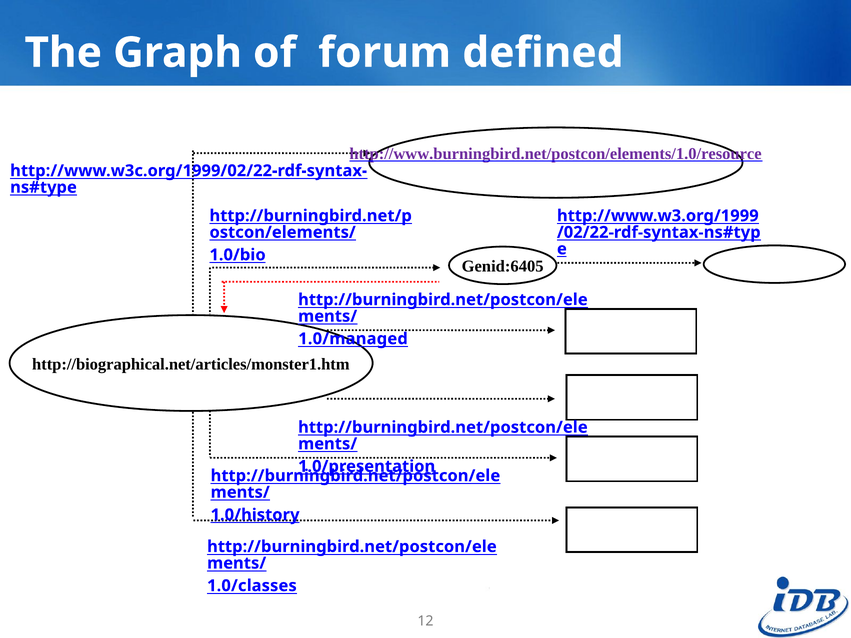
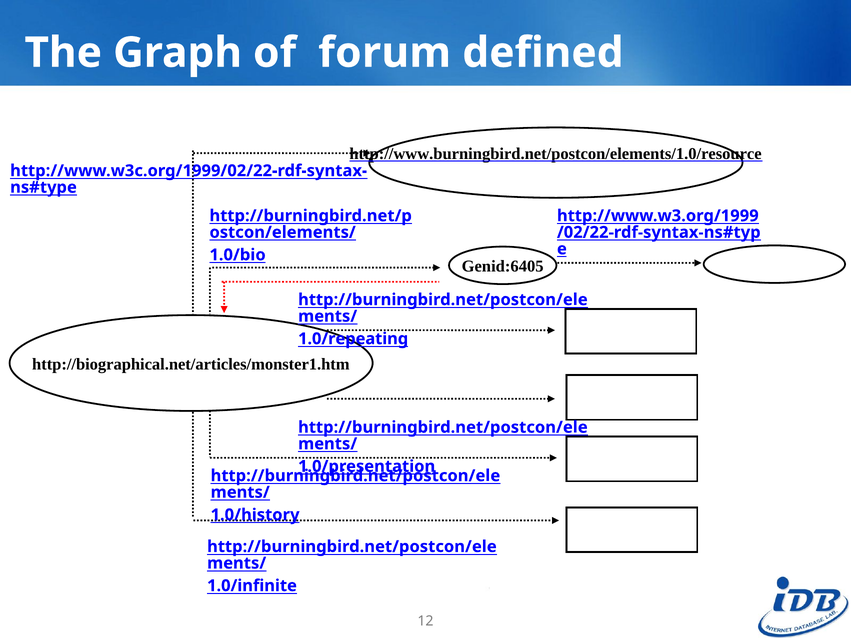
http://www.burningbird.net/postcon/elements/1.0/resource colour: purple -> black
1.0/managed: 1.0/managed -> 1.0/repeating
1.0/classes: 1.0/classes -> 1.0/infinite
